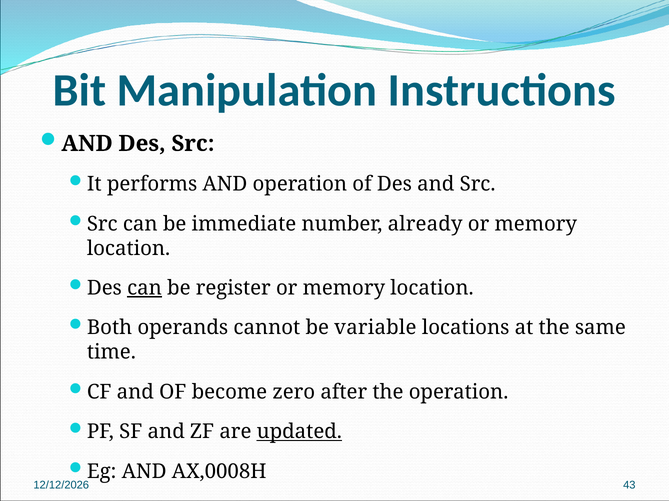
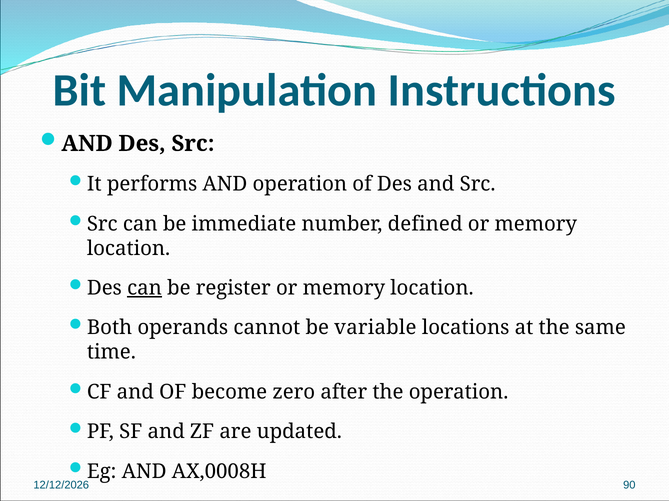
already: already -> defined
updated underline: present -> none
43: 43 -> 90
